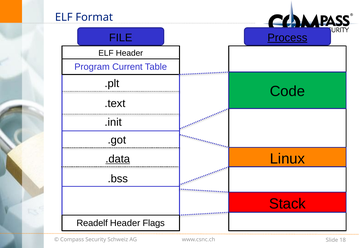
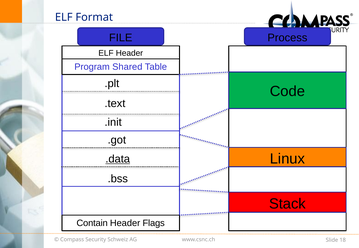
Process underline: present -> none
Current: Current -> Shared
Readelf: Readelf -> Contain
